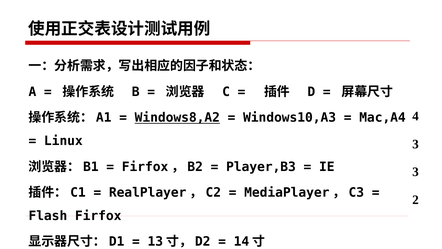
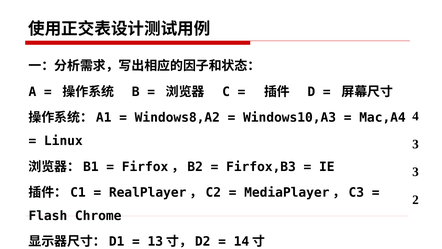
Windows8,A2 underline: present -> none
Player,B3: Player,B3 -> Firfox,B3
Firfox: Firfox -> Chrome
